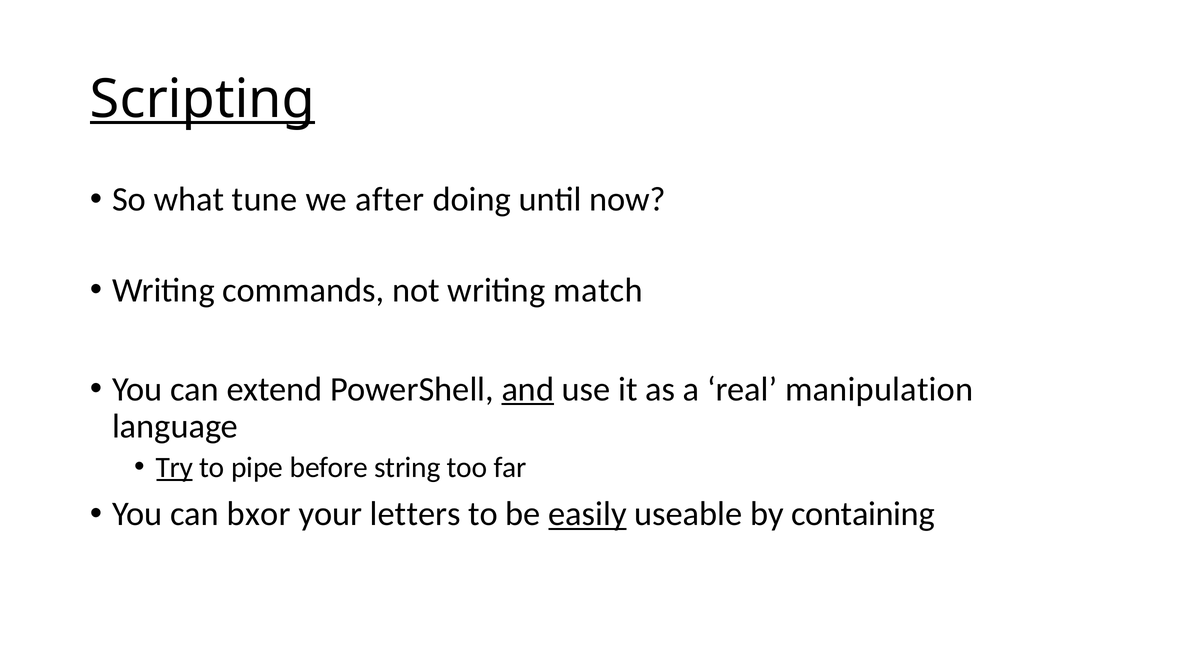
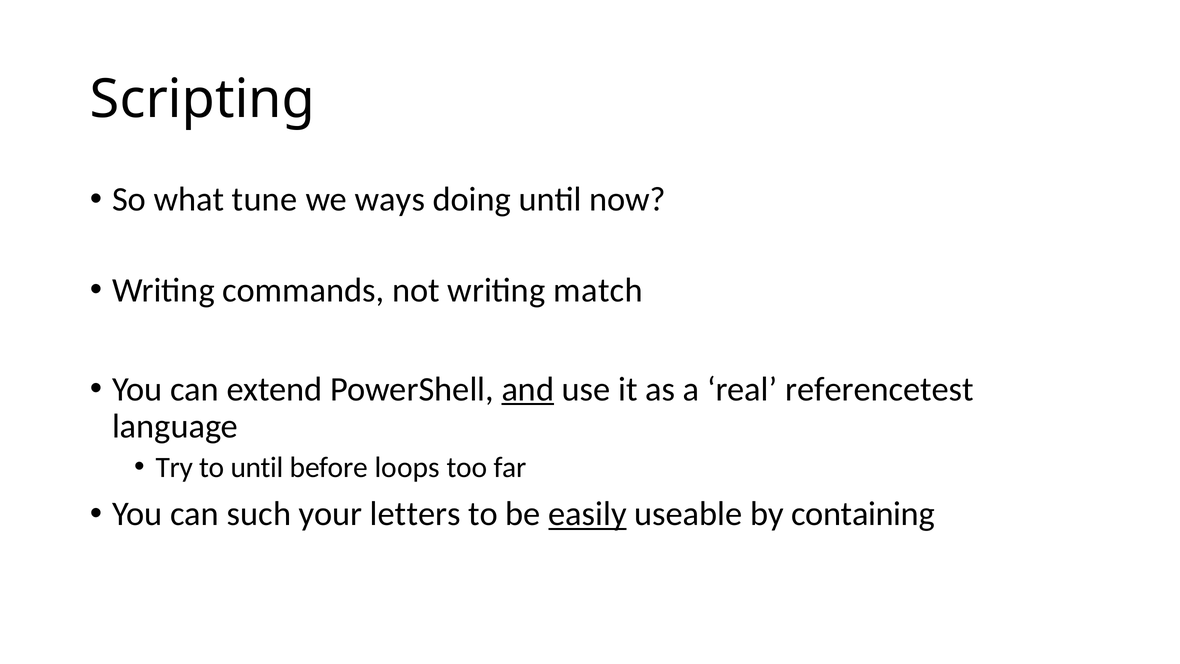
Scripting underline: present -> none
after: after -> ways
manipulation: manipulation -> referencetest
Try underline: present -> none
to pipe: pipe -> until
string: string -> loops
bxor: bxor -> such
